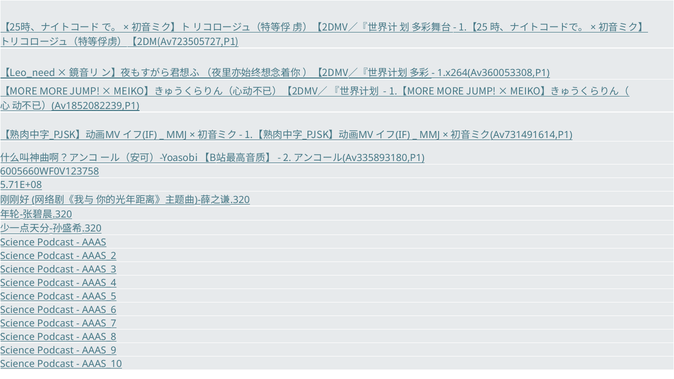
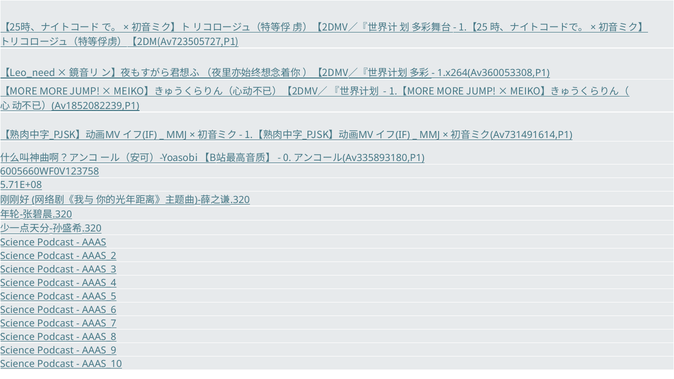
2: 2 -> 0
